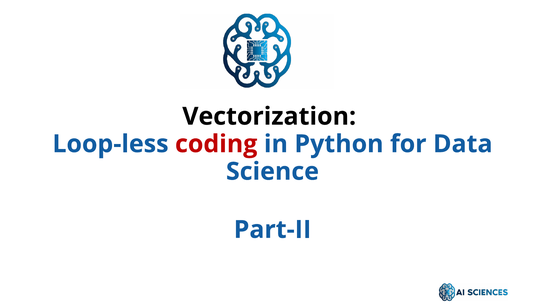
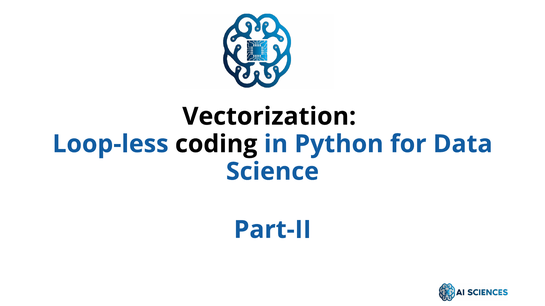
coding colour: red -> black
